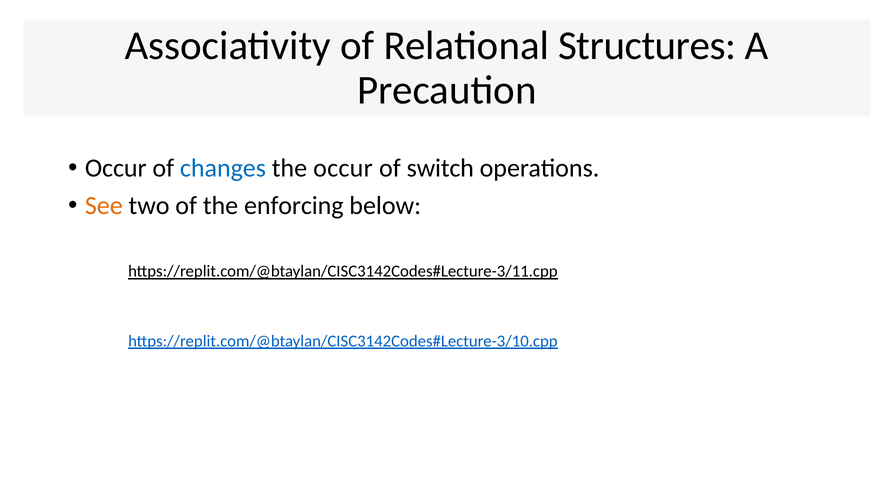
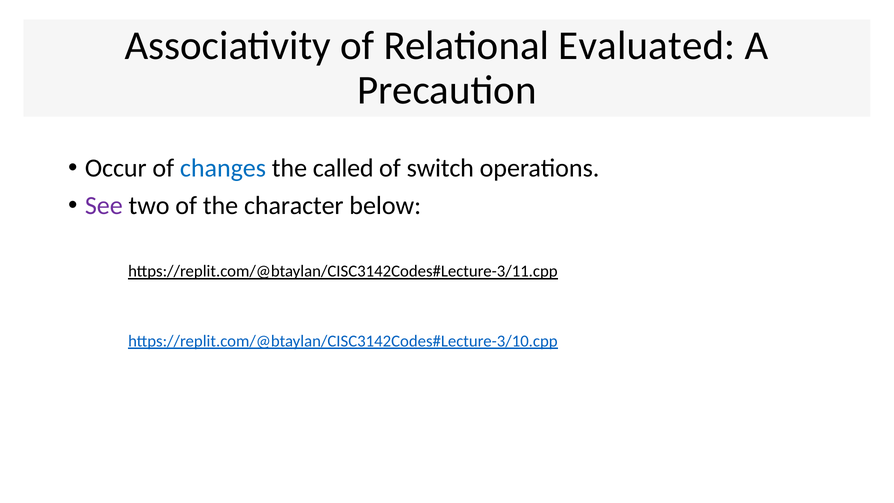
Structures: Structures -> Evaluated
the occur: occur -> called
See colour: orange -> purple
enforcing: enforcing -> character
